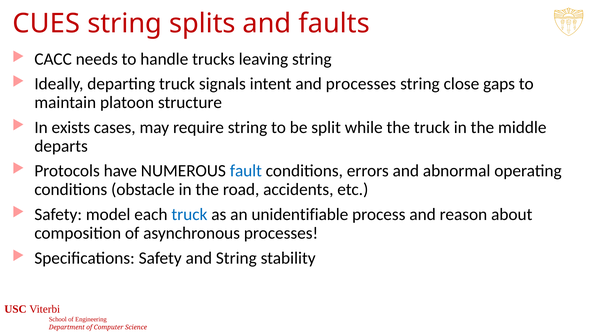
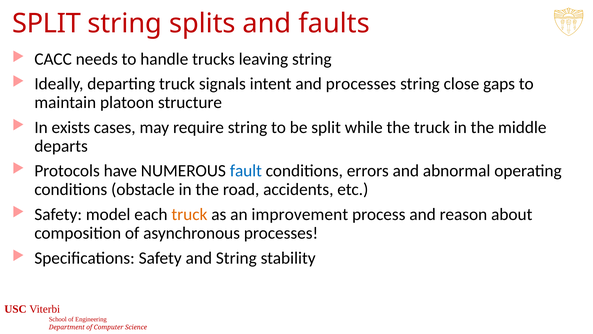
CUES at (46, 24): CUES -> SPLIT
truck at (189, 214) colour: blue -> orange
unidentifiable: unidentifiable -> improvement
